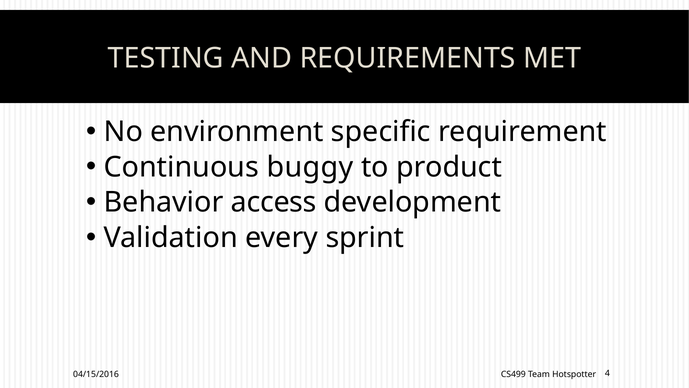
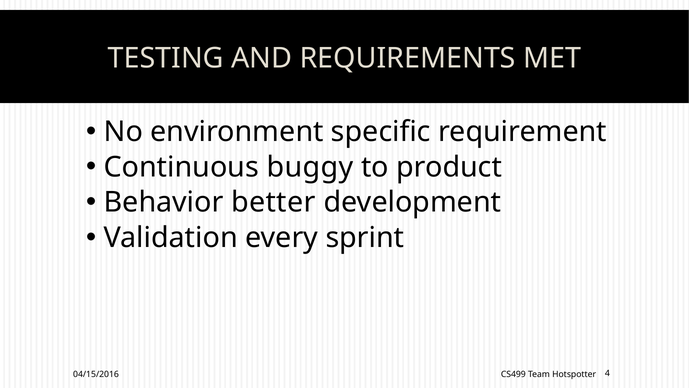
access: access -> better
